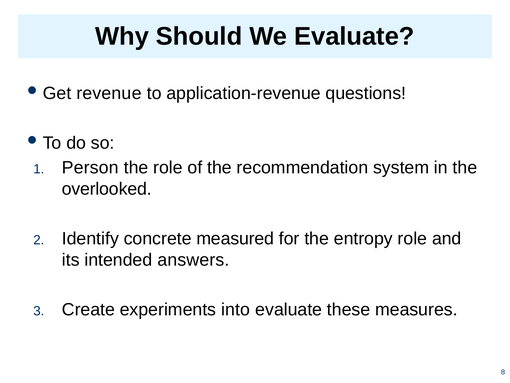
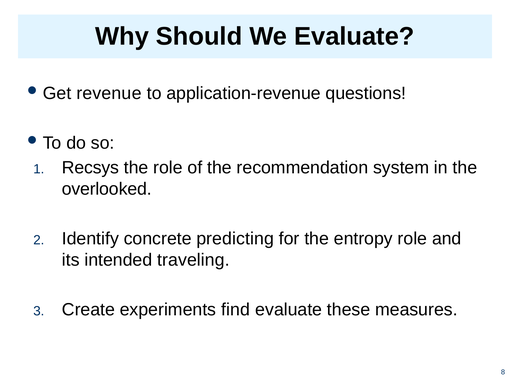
Person: Person -> Recsys
measured: measured -> predicting
answers: answers -> traveling
into: into -> find
